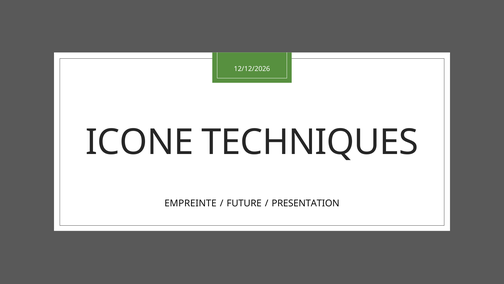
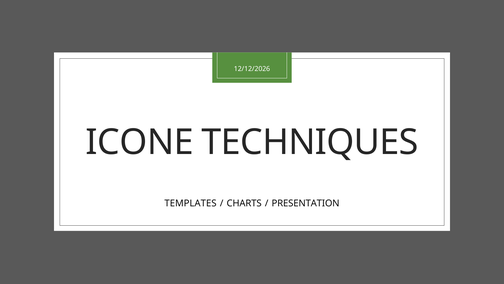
EMPREINTE: EMPREINTE -> TEMPLATES
FUTURE: FUTURE -> CHARTS
